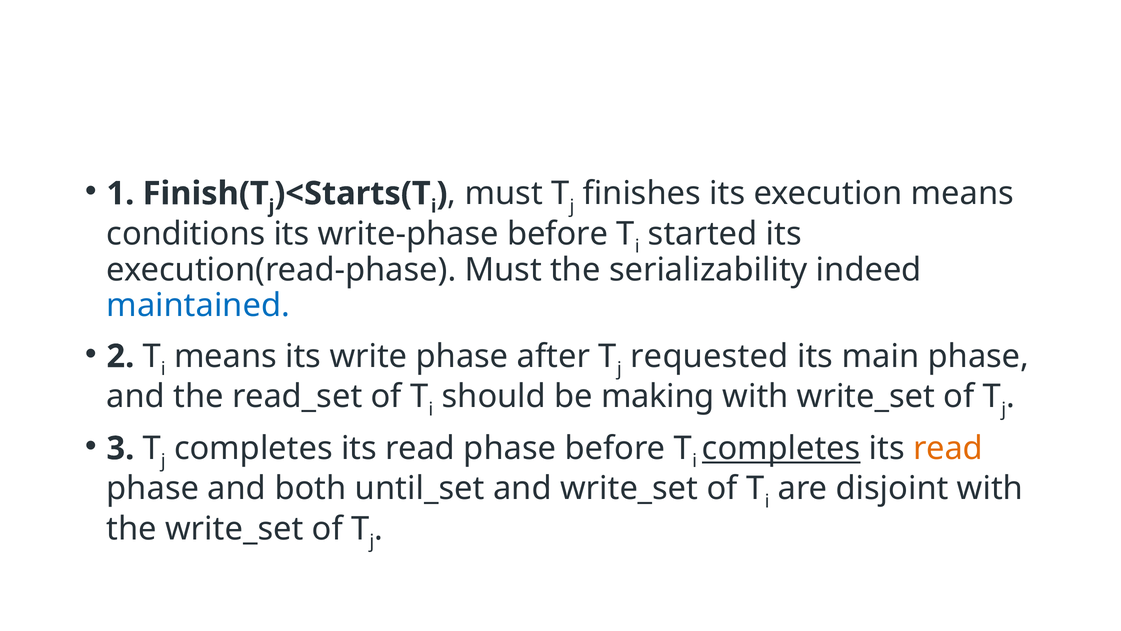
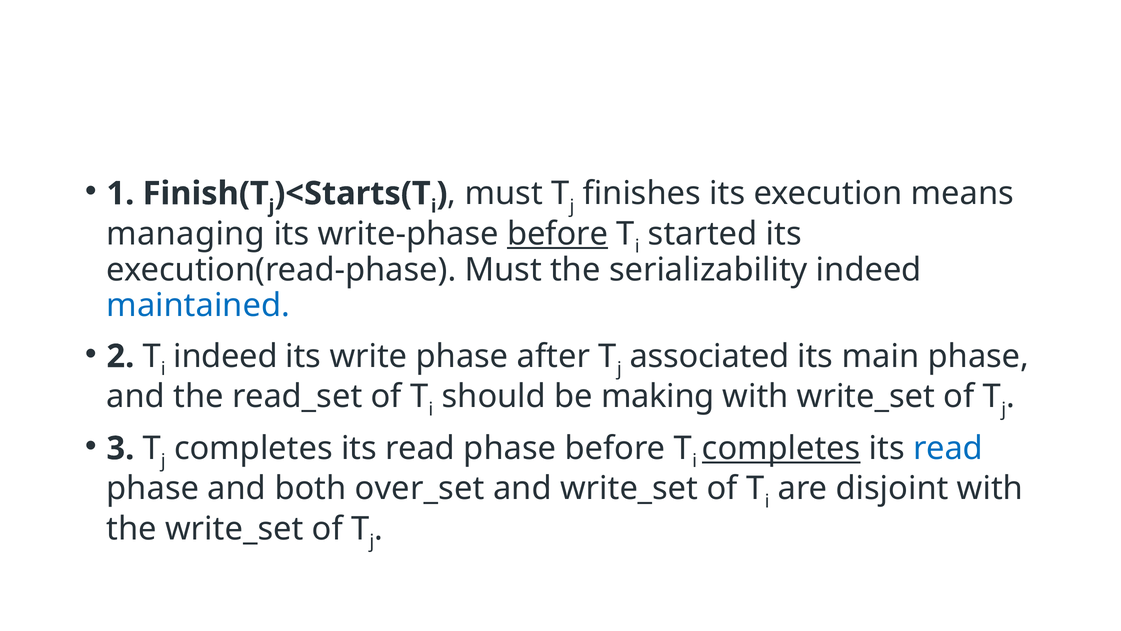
conditions: conditions -> managing
before at (558, 234) underline: none -> present
means at (225, 356): means -> indeed
requested: requested -> associated
read at (948, 448) colour: orange -> blue
until_set: until_set -> over_set
